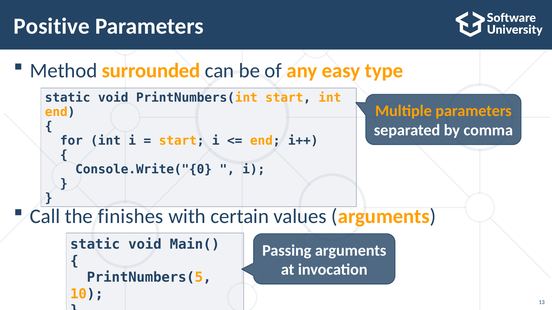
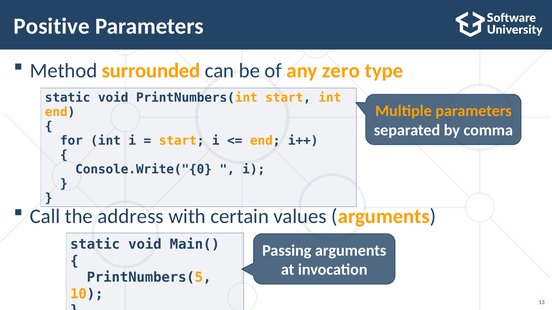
easy: easy -> zero
finishes: finishes -> address
